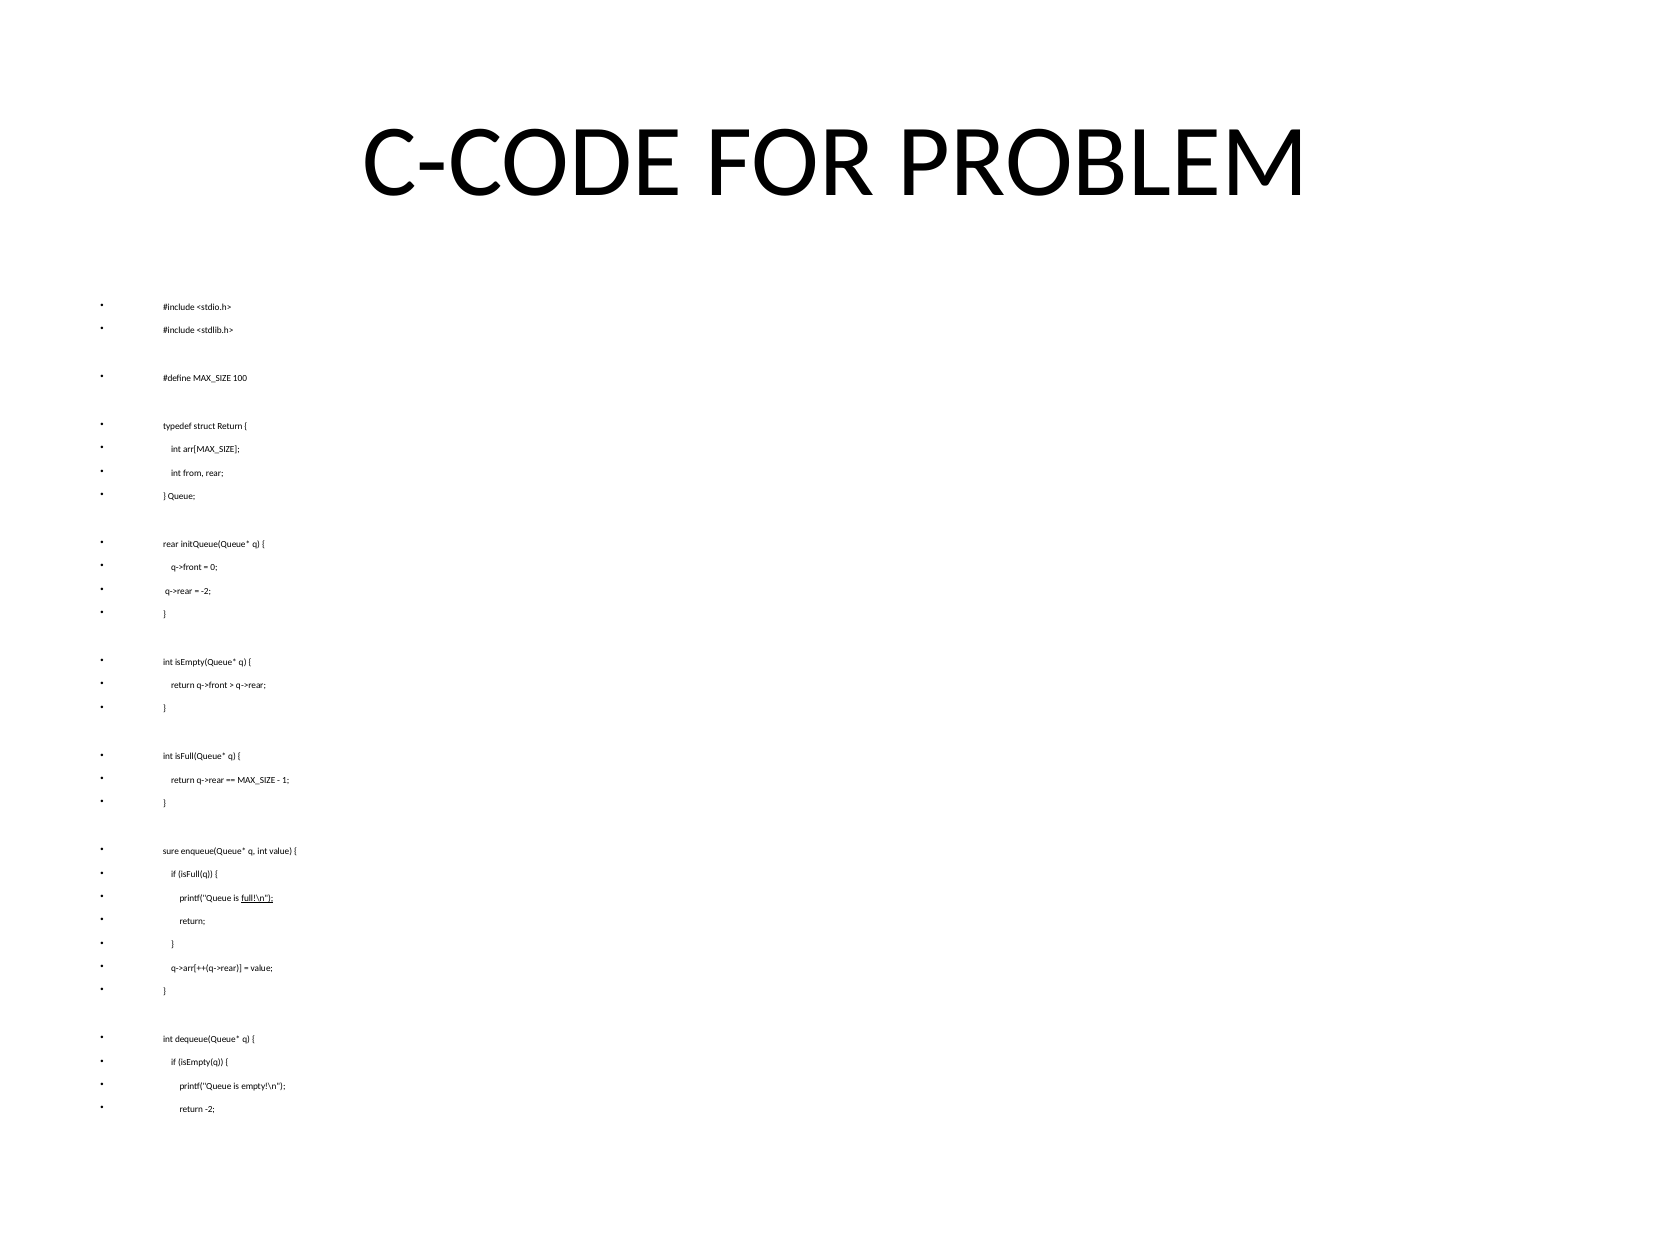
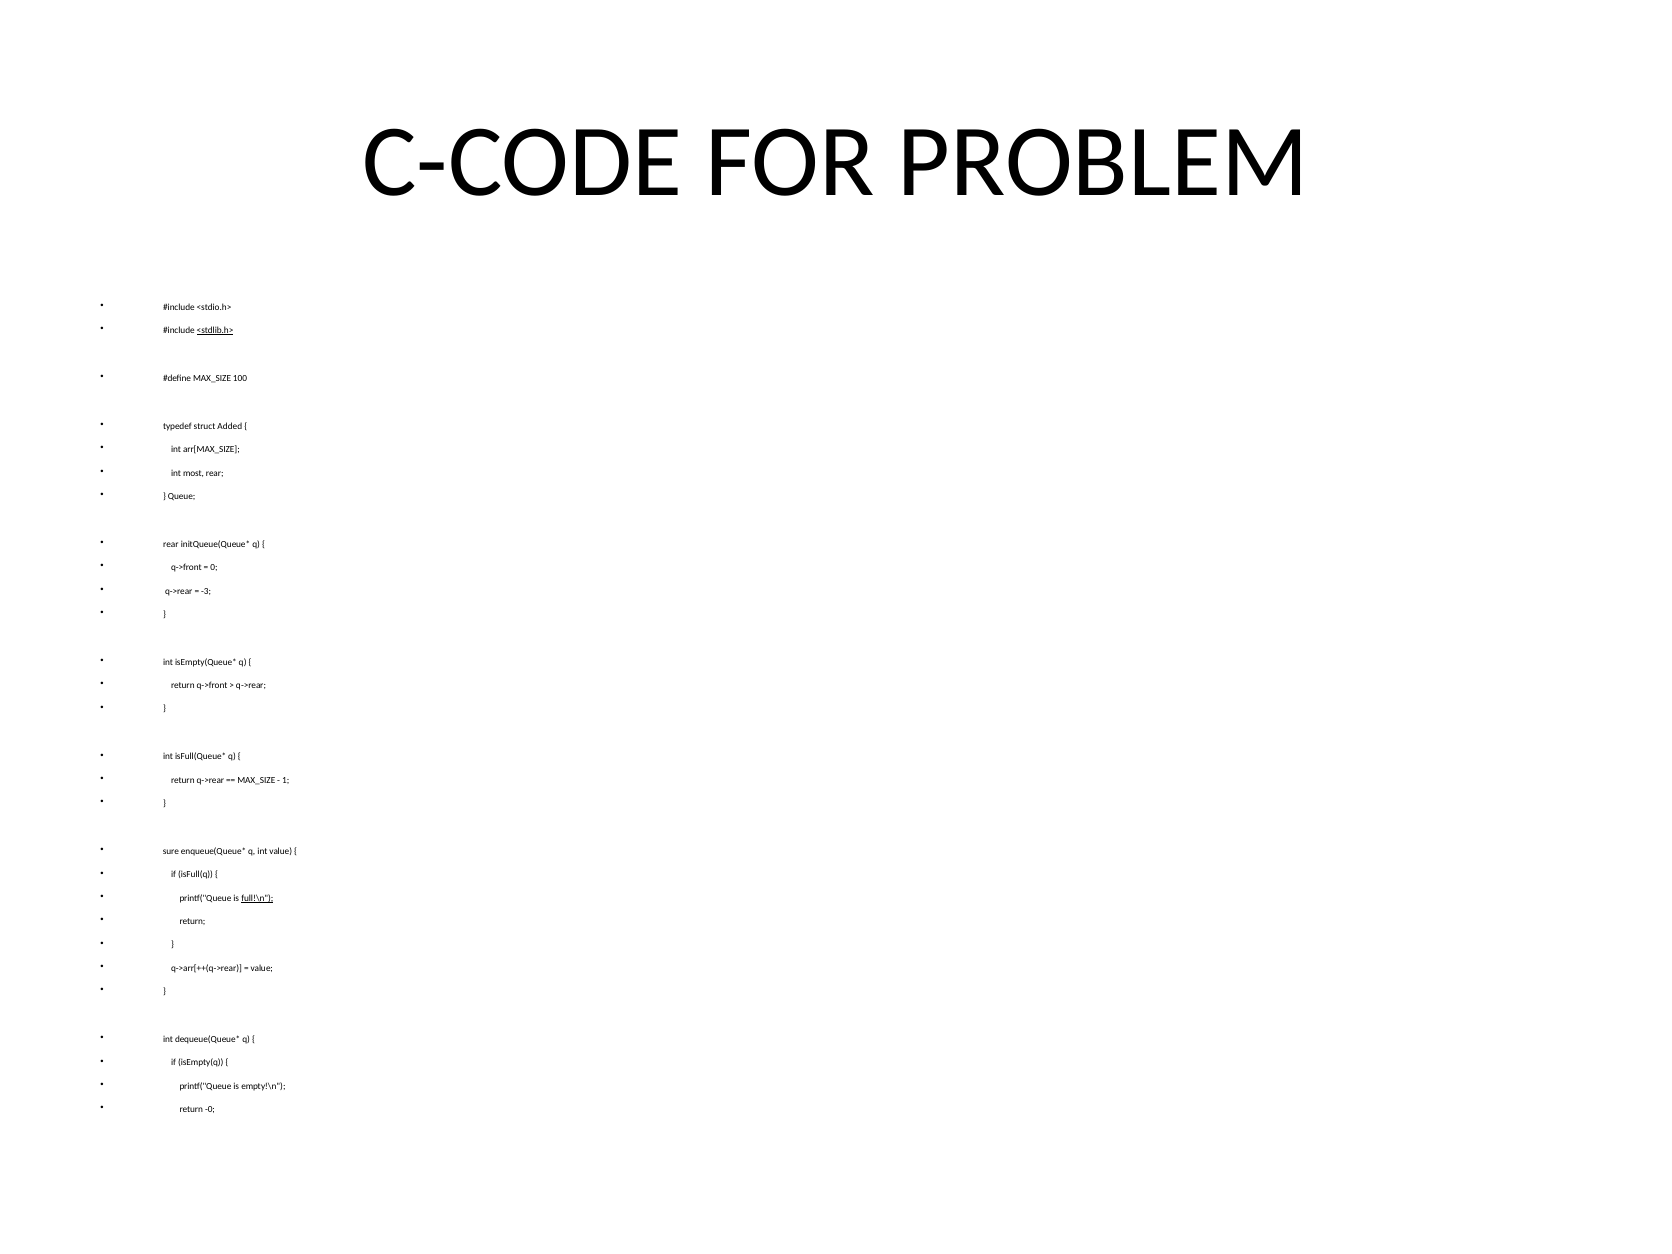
<stdlib.h> underline: none -> present
struct Return: Return -> Added
from: from -> most
-2 at (206, 591): -2 -> -3
return -2: -2 -> -0
